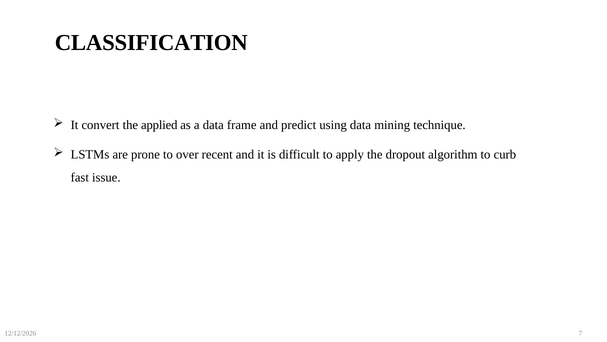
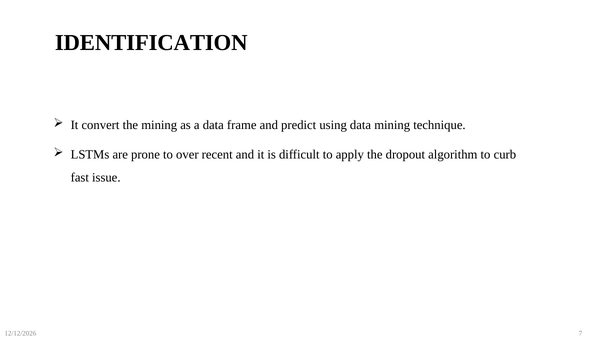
CLASSIFICATION: CLASSIFICATION -> IDENTIFICATION
the applied: applied -> mining
